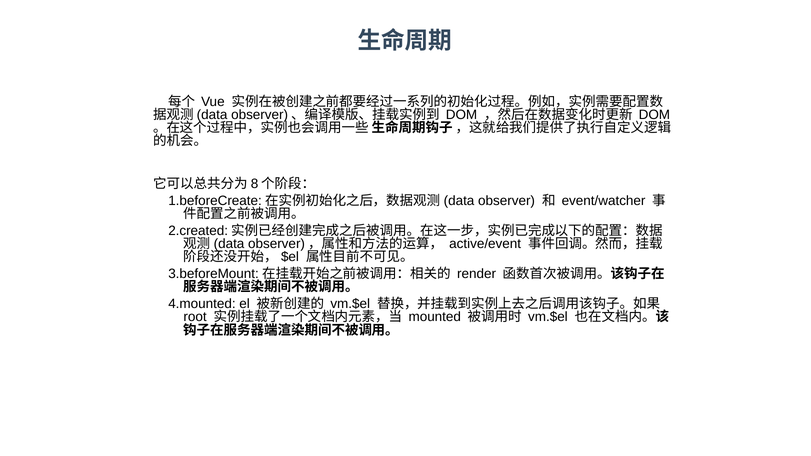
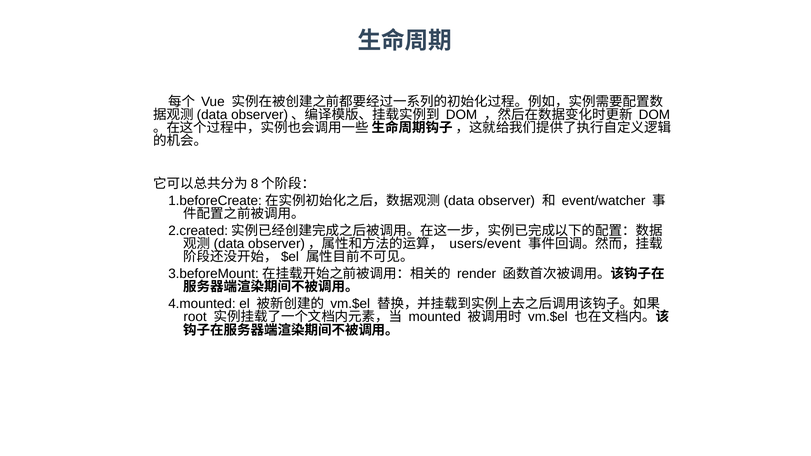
active/event: active/event -> users/event
